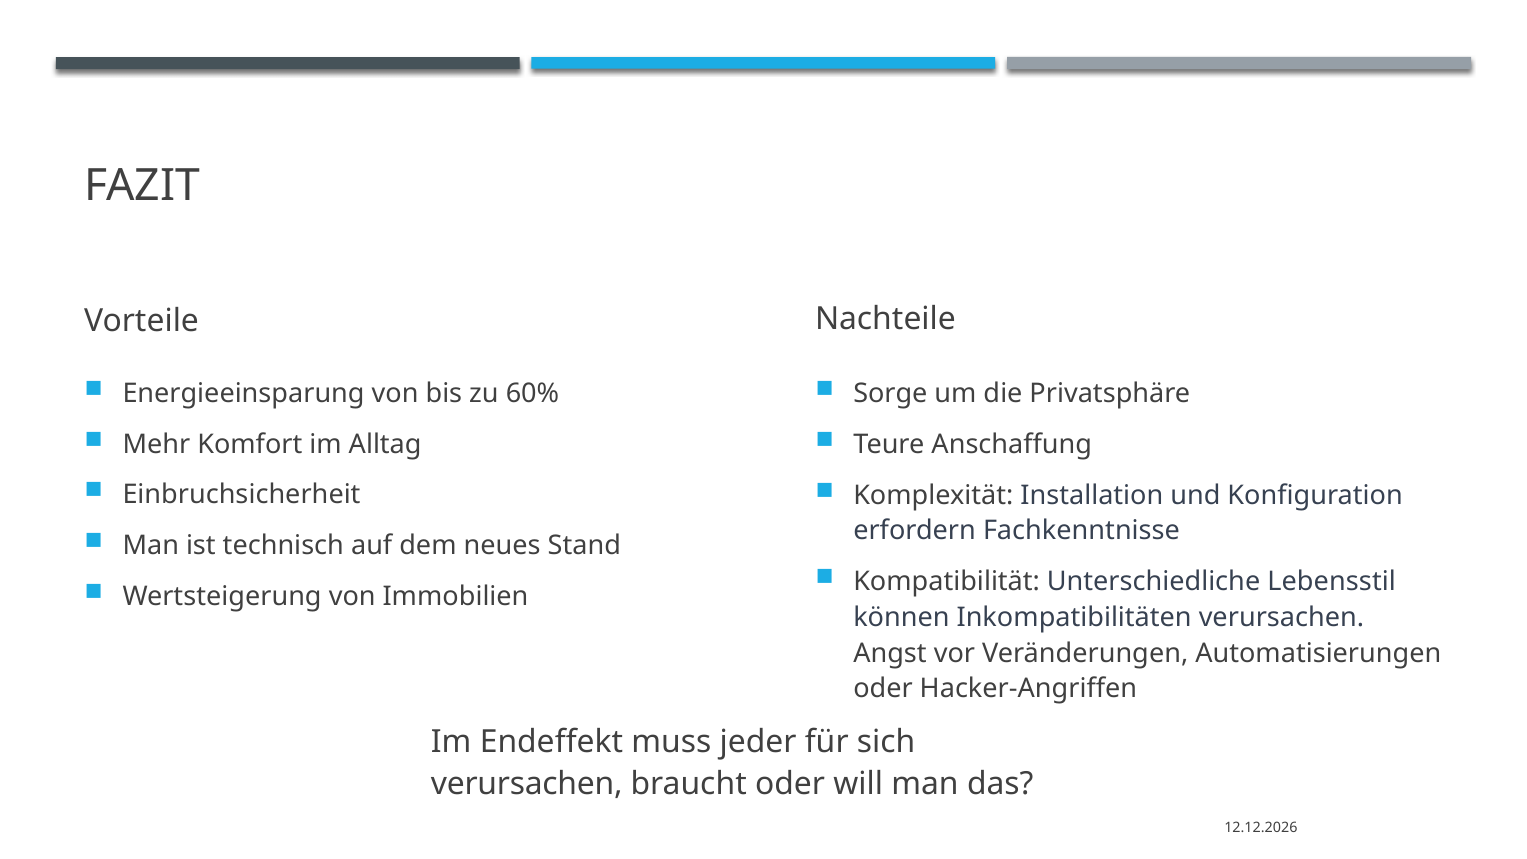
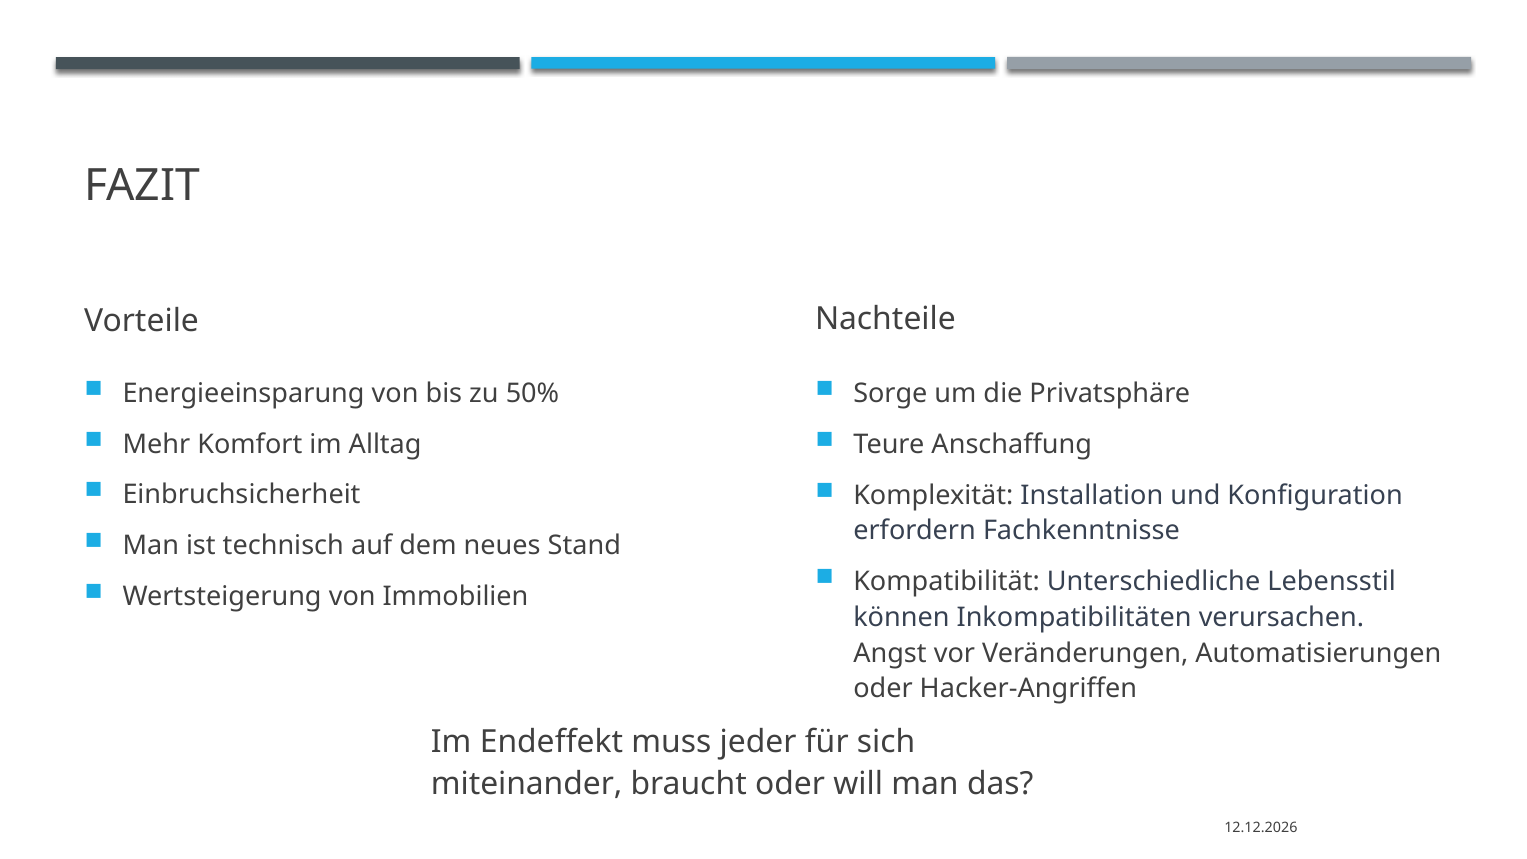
60%: 60% -> 50%
verursachen at (527, 784): verursachen -> miteinander
